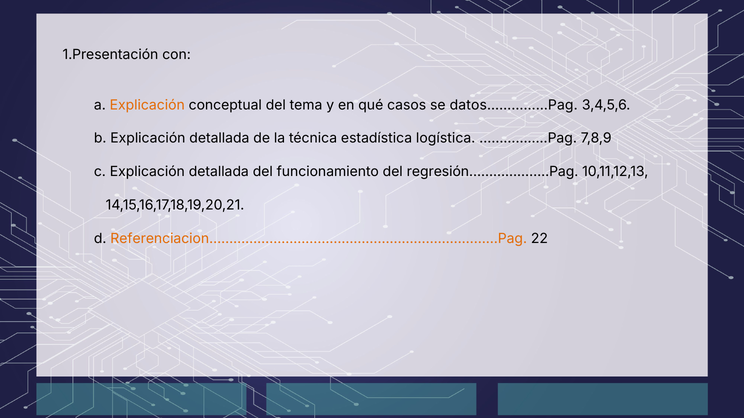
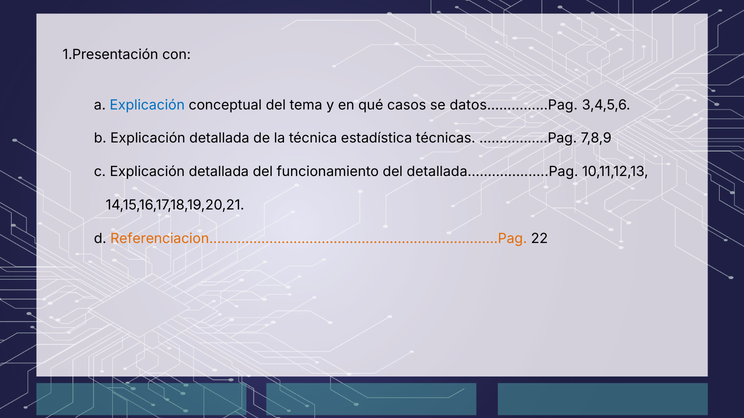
Explicación at (147, 105) colour: orange -> blue
logística: logística -> técnicas
regresión………………..Pag: regresión………………..Pag -> detallada………………..Pag
